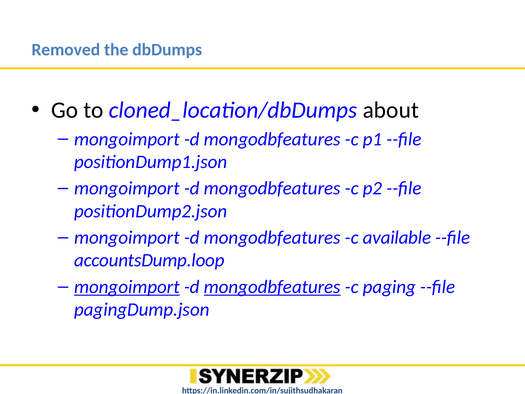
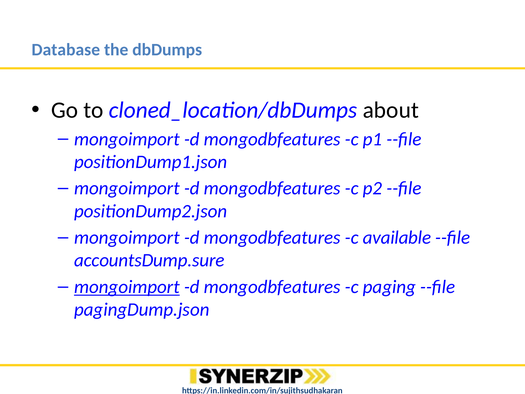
Removed: Removed -> Database
accountsDump.loop: accountsDump.loop -> accountsDump.sure
mongodbfeatures at (272, 287) underline: present -> none
